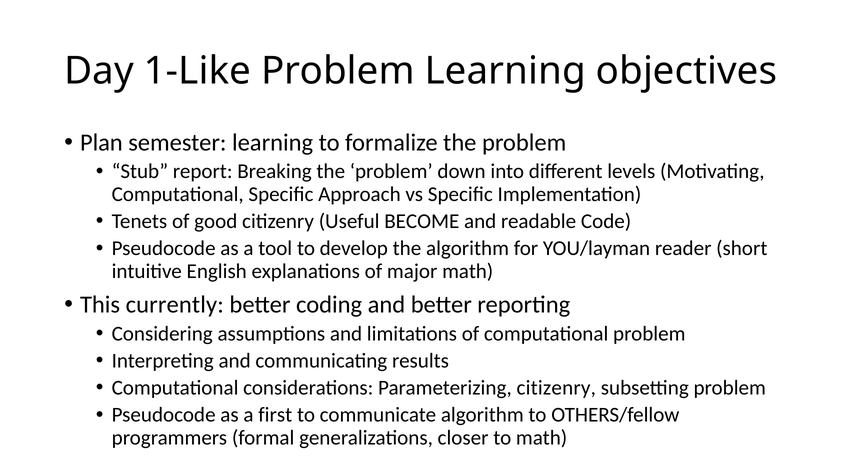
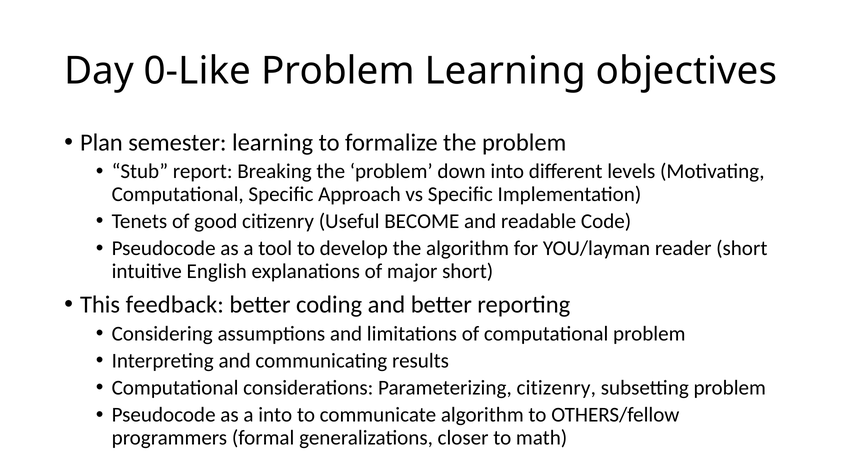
1-Like: 1-Like -> 0-Like
major math: math -> short
currently: currently -> feedback
a first: first -> into
